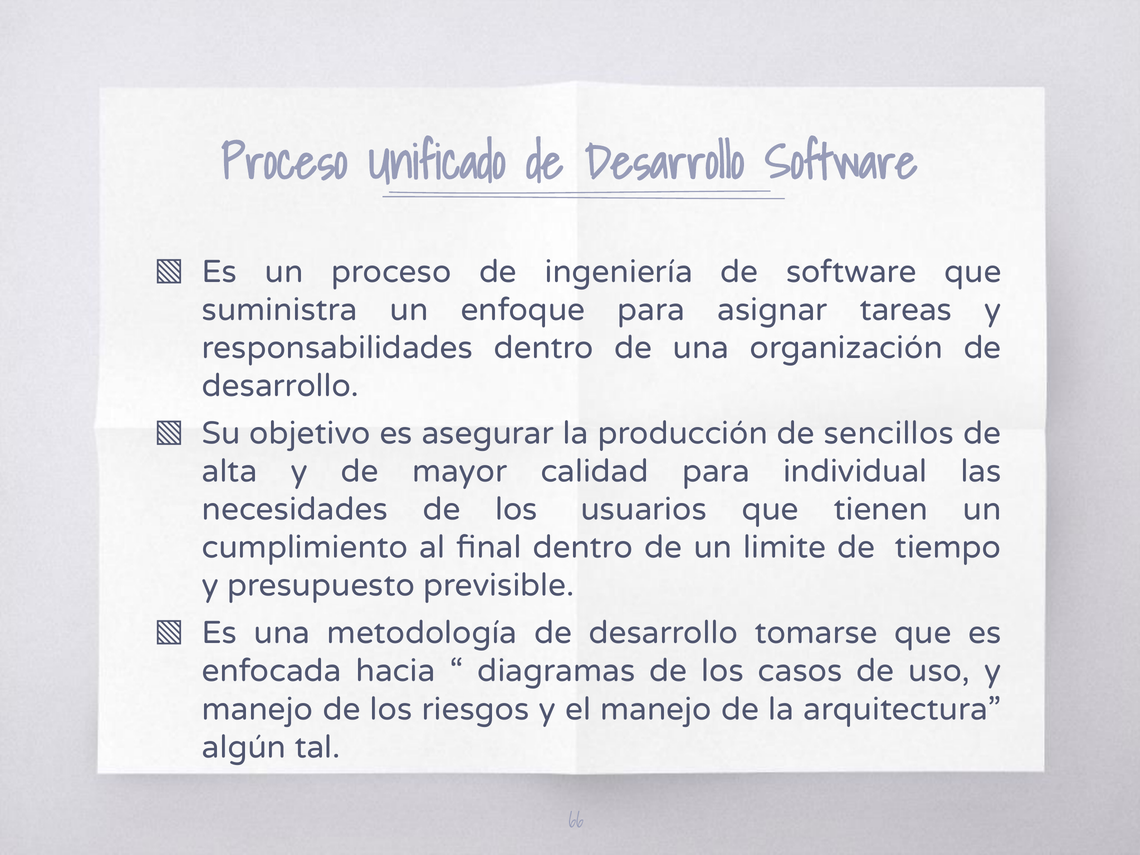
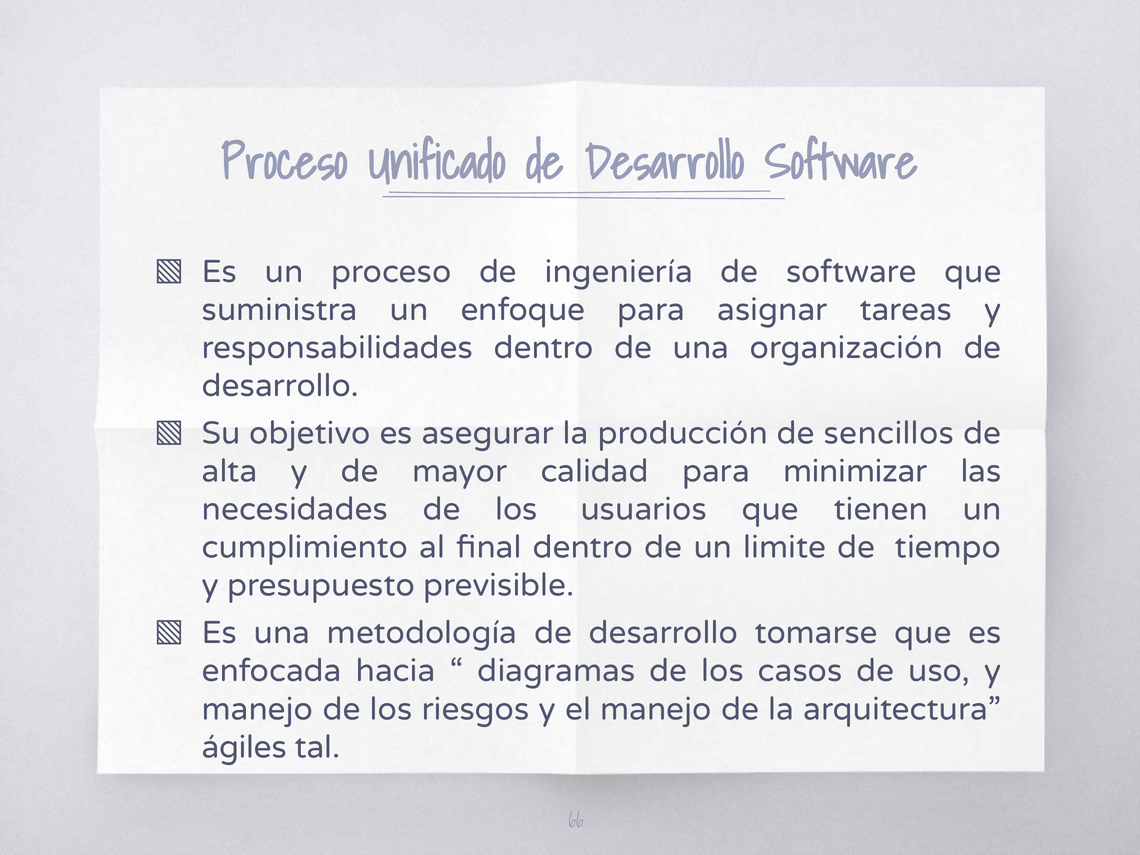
individual: individual -> minimizar
algún: algún -> ágiles
